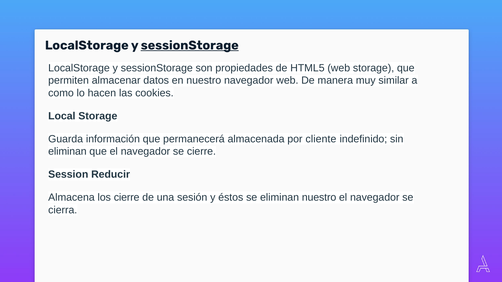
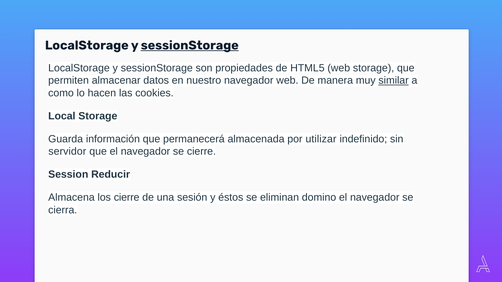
similar underline: none -> present
cliente: cliente -> utilizar
eliminan at (67, 152): eliminan -> servidor
eliminan nuestro: nuestro -> domino
